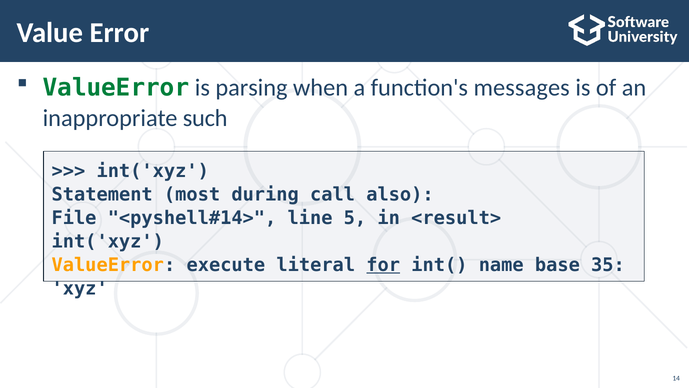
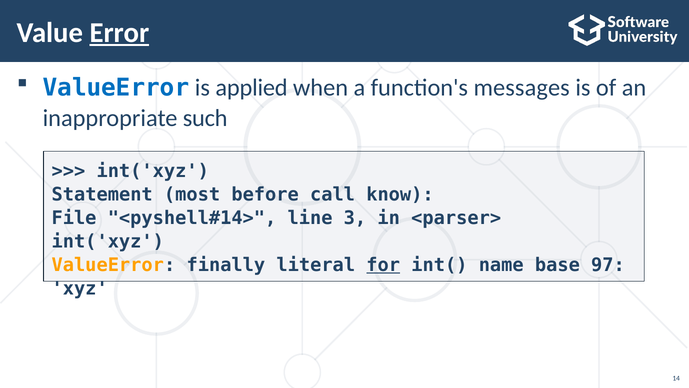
Error underline: none -> present
ValueError at (116, 87) colour: green -> blue
parsing: parsing -> applied
during: during -> before
also: also -> know
5: 5 -> 3
<result>: <result> -> <parser>
execute: execute -> finally
35: 35 -> 97
